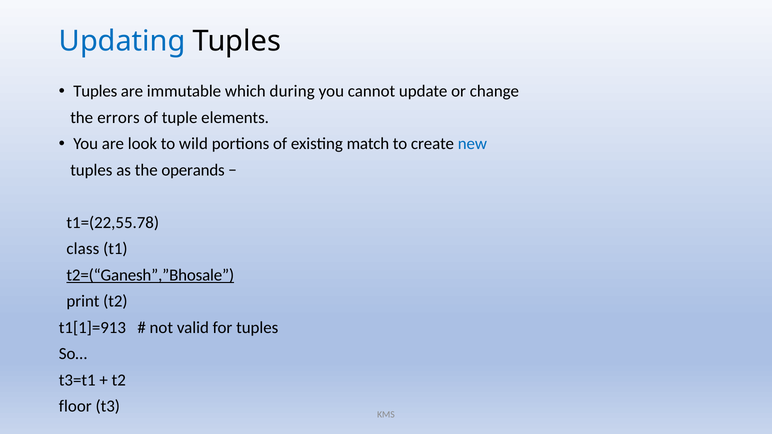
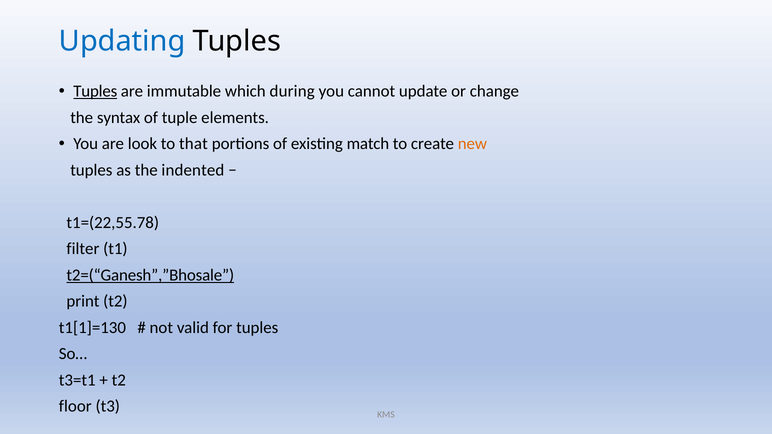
Tuples at (95, 91) underline: none -> present
errors: errors -> syntax
wild: wild -> that
new colour: blue -> orange
operands: operands -> indented
class: class -> filter
t1[1]=913: t1[1]=913 -> t1[1]=130
